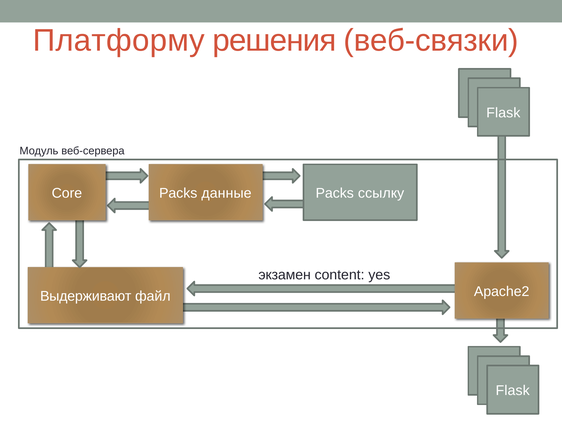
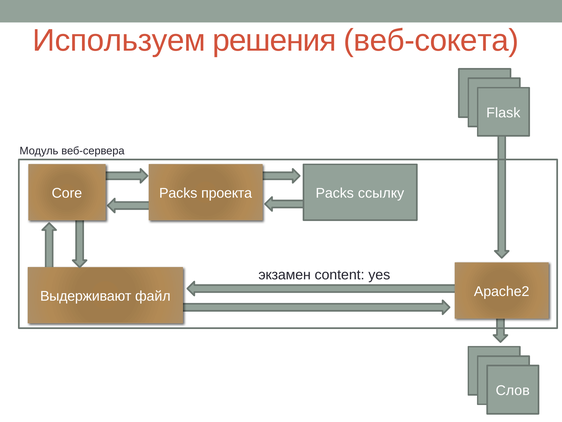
Платформу: Платформу -> Используем
веб-связки: веб-связки -> веб-сокета
данные: данные -> проекта
Flask at (513, 390): Flask -> Слов
